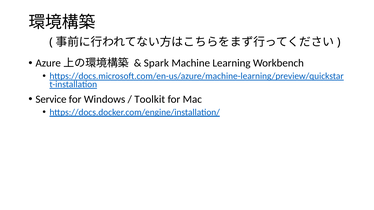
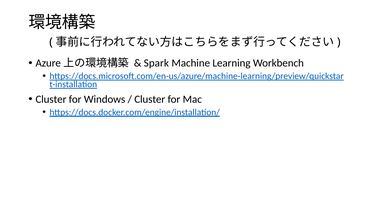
Service at (51, 99): Service -> Cluster
Toolkit at (150, 99): Toolkit -> Cluster
